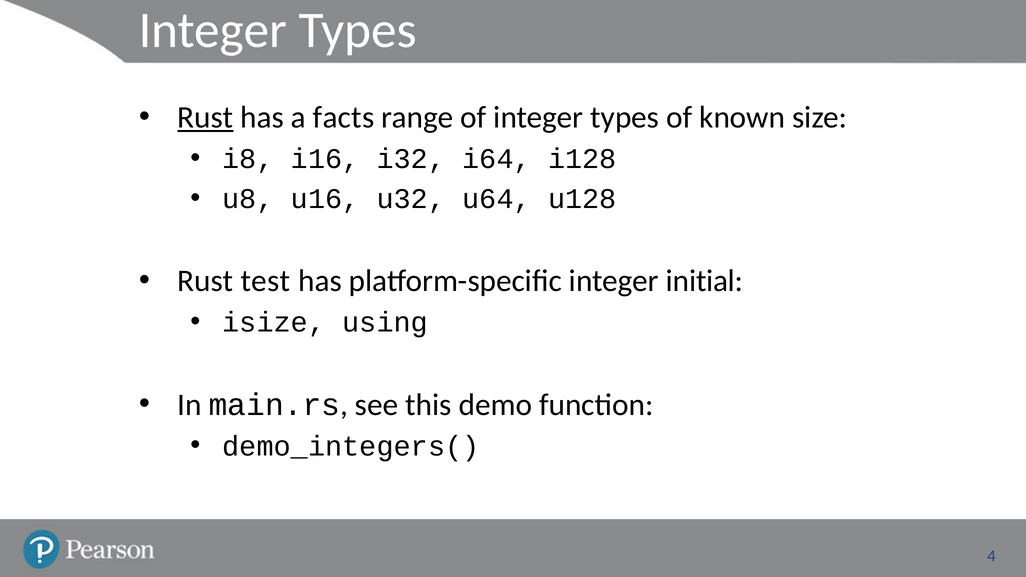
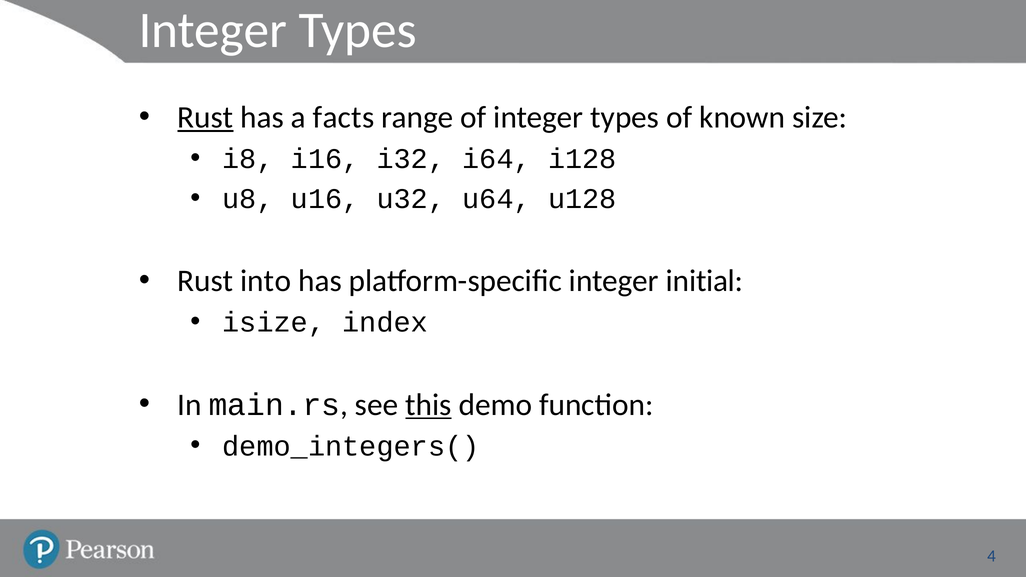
test: test -> into
using: using -> index
this underline: none -> present
